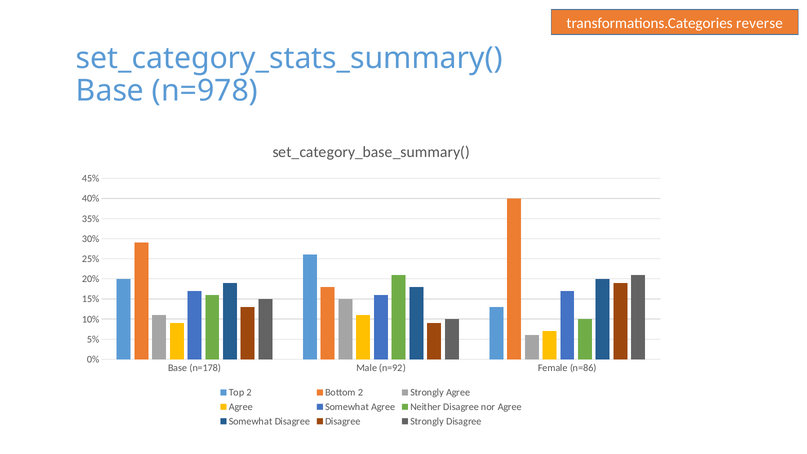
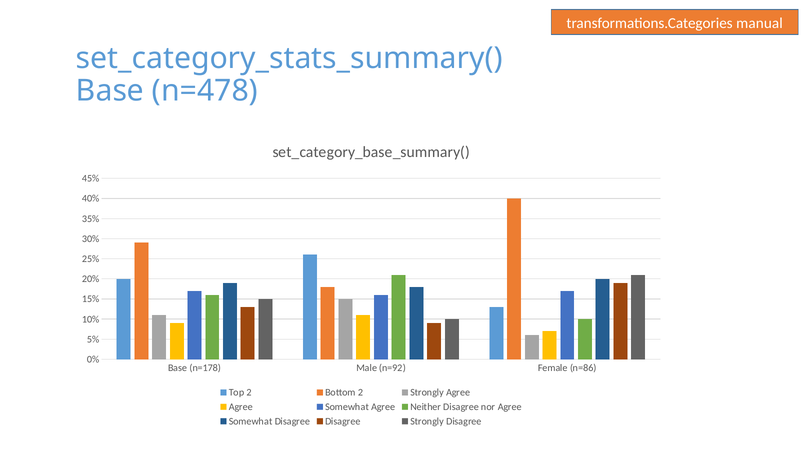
reverse: reverse -> manual
n=978: n=978 -> n=478
